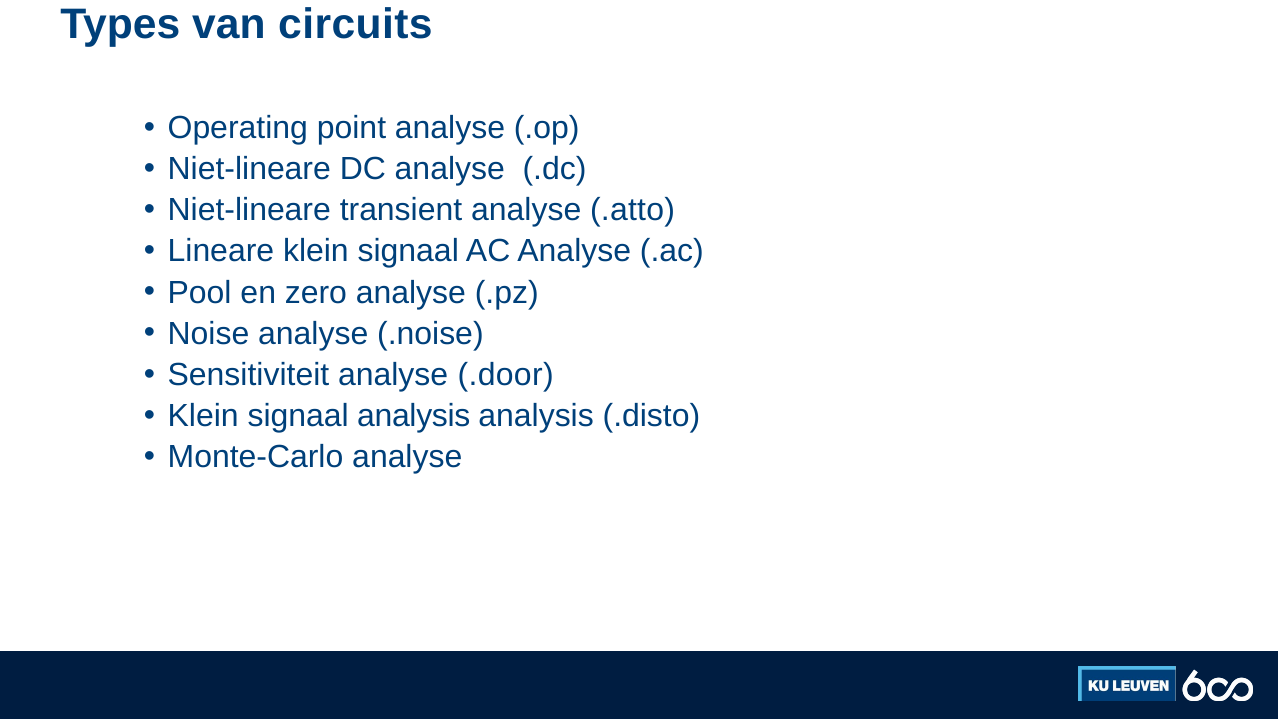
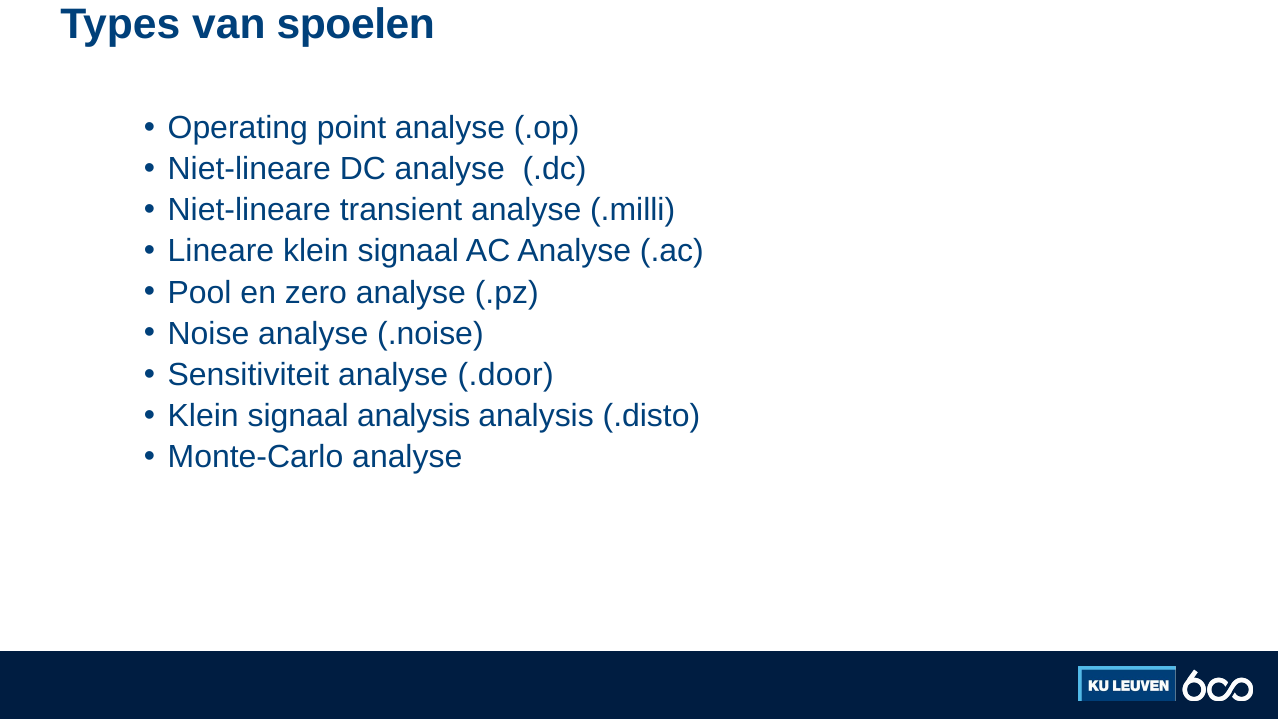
circuits: circuits -> spoelen
.atto: .atto -> .milli
